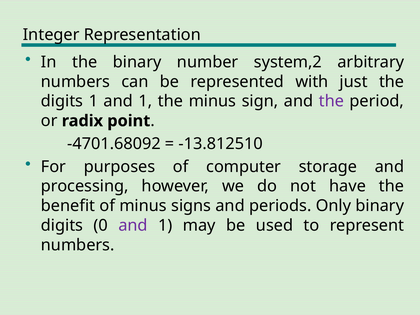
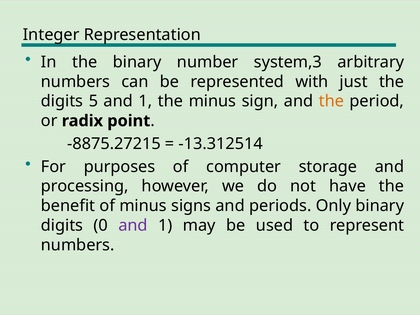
system,2: system,2 -> system,3
digits 1: 1 -> 5
the at (331, 101) colour: purple -> orange
-4701.68092: -4701.68092 -> -8875.27215
-13.812510: -13.812510 -> -13.312514
